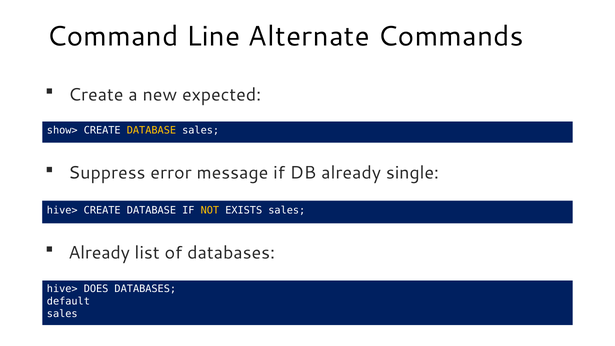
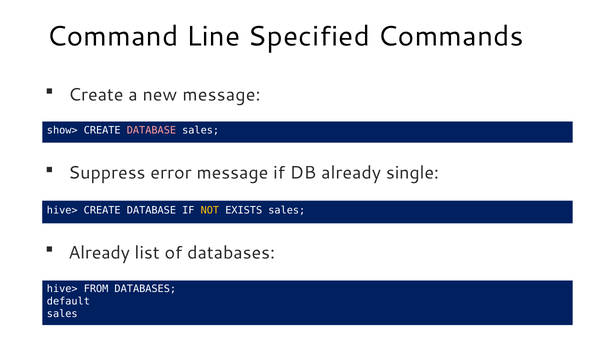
Alternate: Alternate -> Specified
new expected: expected -> message
DATABASE at (151, 131) colour: yellow -> pink
DOES: DOES -> FROM
